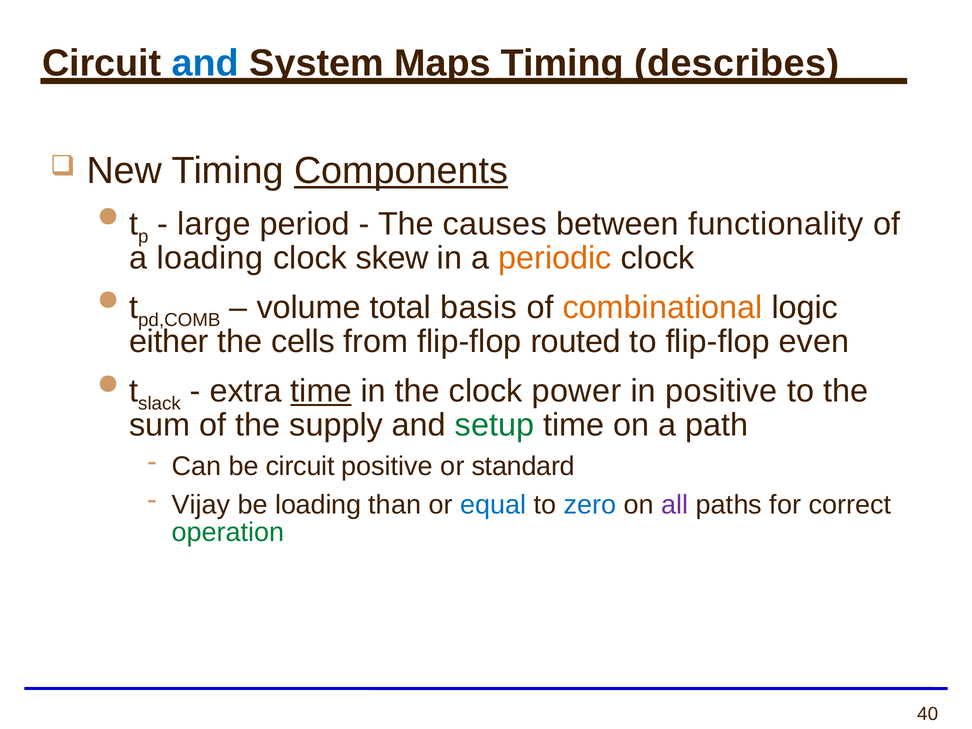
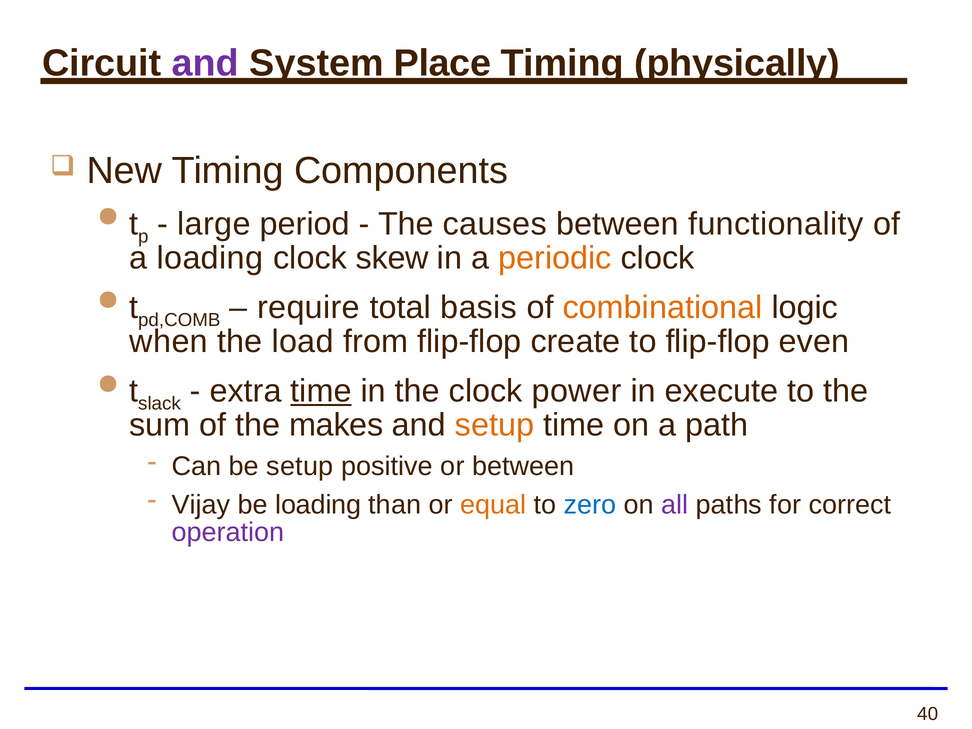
and at (205, 63) colour: blue -> purple
Maps: Maps -> Place
describes: describes -> physically
Components underline: present -> none
volume: volume -> require
either: either -> when
cells: cells -> load
routed: routed -> create
in positive: positive -> execute
supply: supply -> makes
setup at (495, 425) colour: green -> orange
be circuit: circuit -> setup
or standard: standard -> between
equal colour: blue -> orange
operation colour: green -> purple
